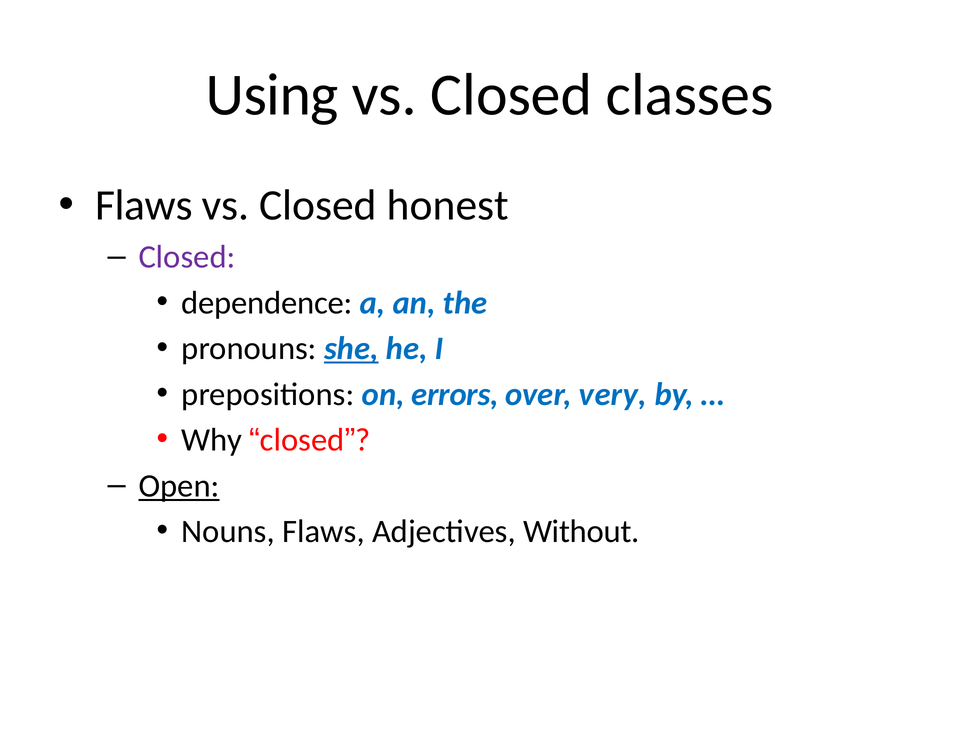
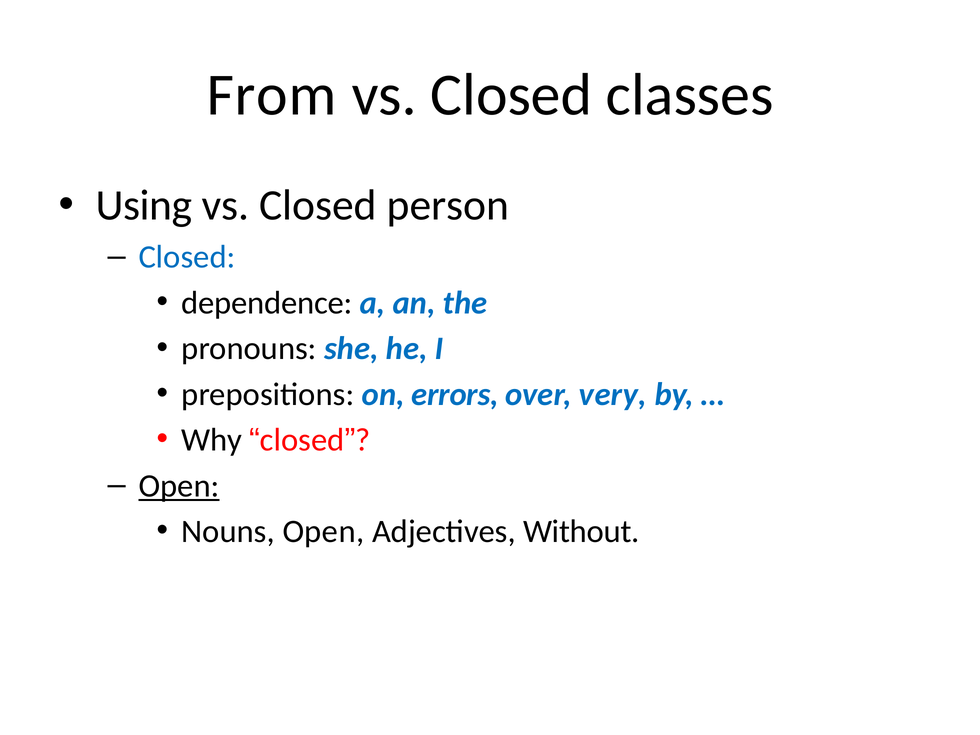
Using: Using -> From
Flaws at (144, 206): Flaws -> Using
honest: honest -> person
Closed at (187, 257) colour: purple -> blue
she underline: present -> none
Nouns Flaws: Flaws -> Open
